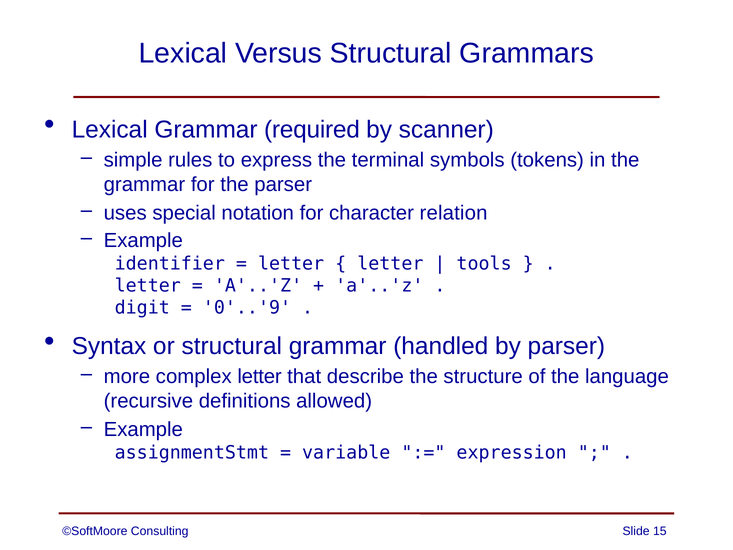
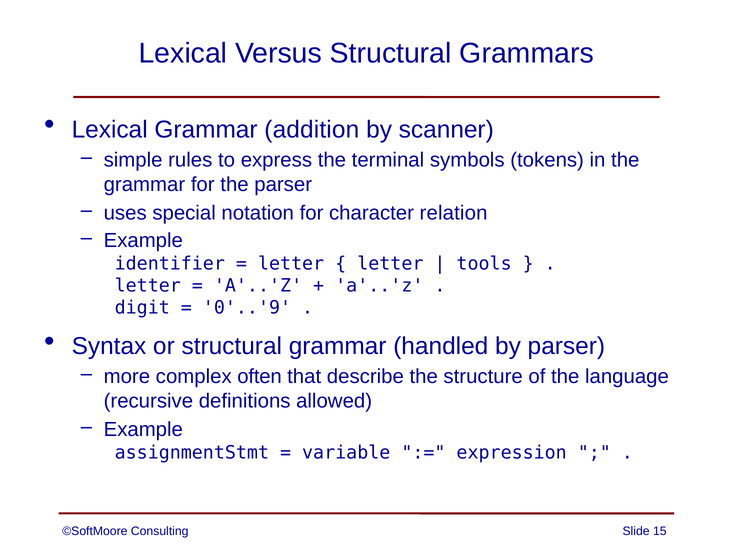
required: required -> addition
complex letter: letter -> often
